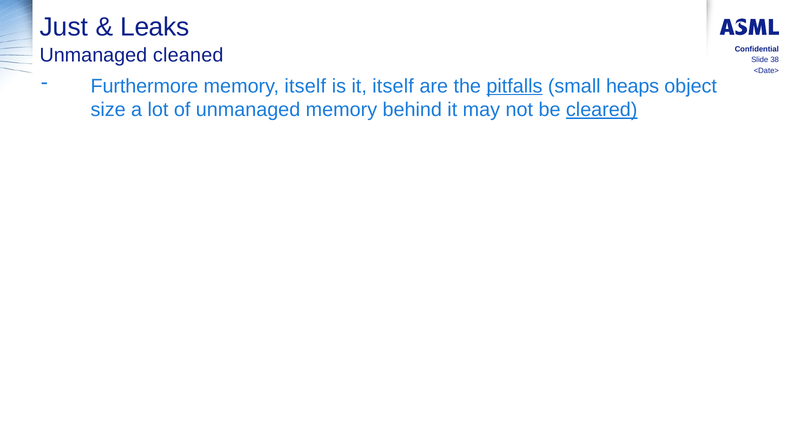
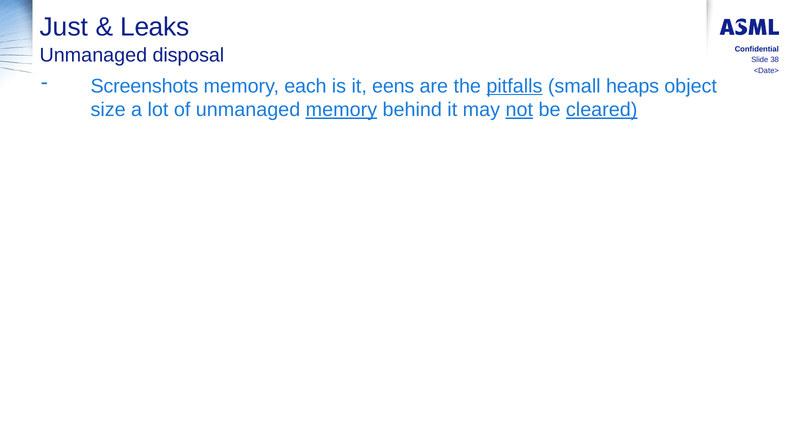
cleaned: cleaned -> disposal
Furthermore: Furthermore -> Screenshots
memory itself: itself -> each
it itself: itself -> eens
memory at (341, 110) underline: none -> present
not underline: none -> present
